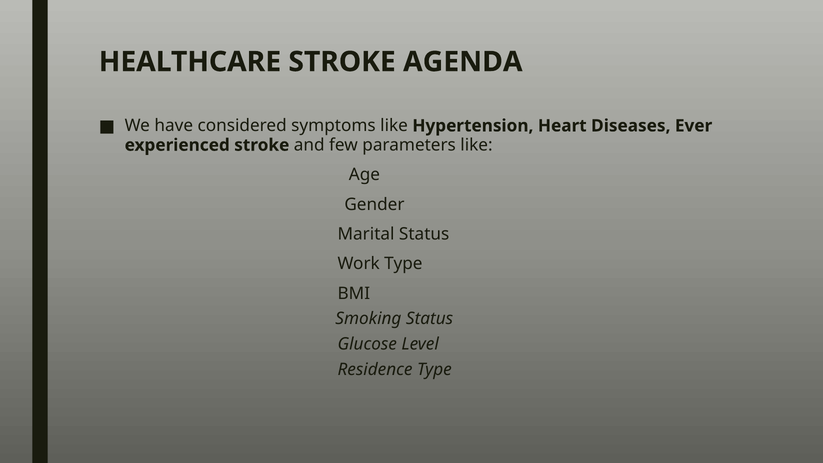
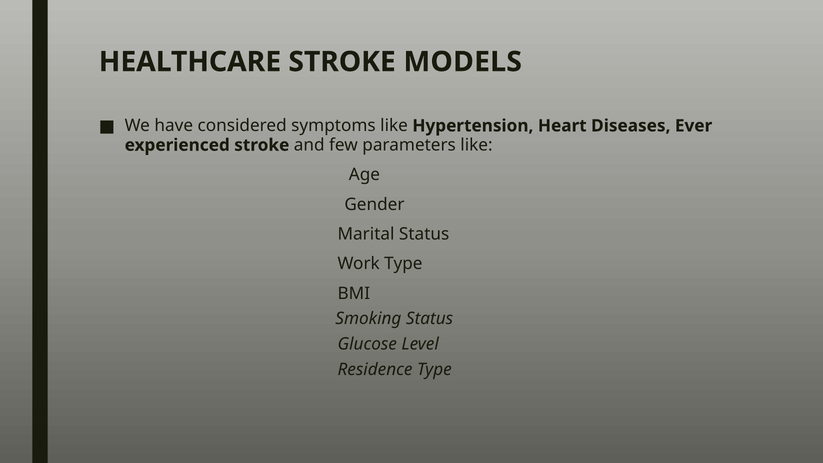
AGENDA: AGENDA -> MODELS
